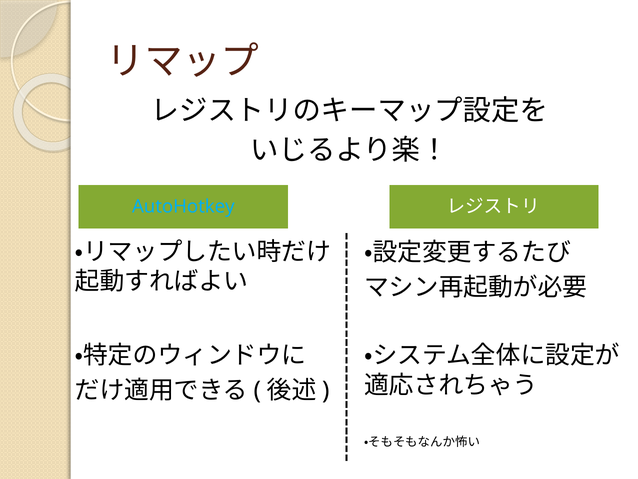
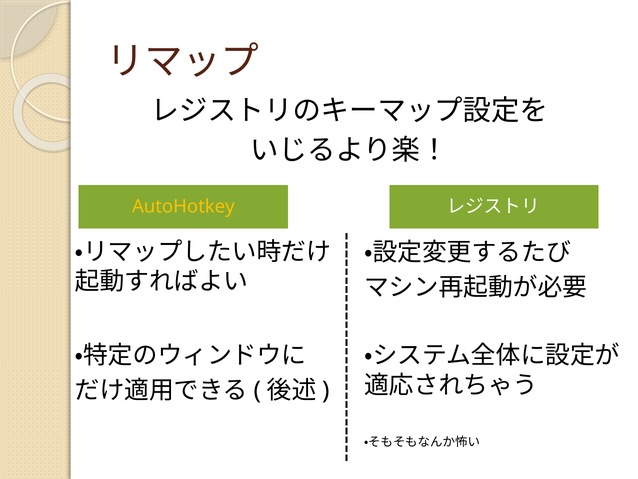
AutoHotkey colour: light blue -> yellow
